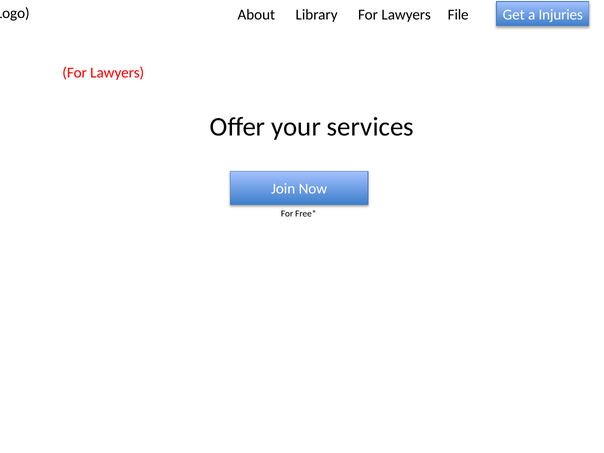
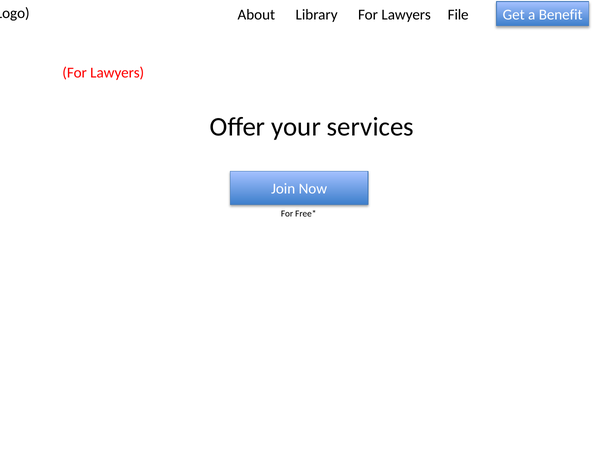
Injuries: Injuries -> Benefit
